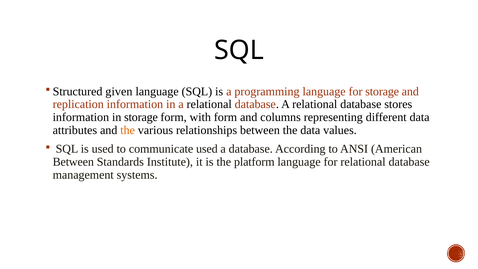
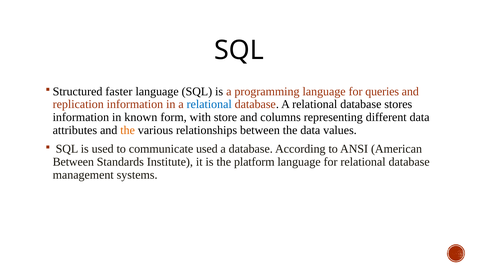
given: given -> faster
for storage: storage -> queries
relational at (209, 104) colour: black -> blue
in storage: storage -> known
with form: form -> store
